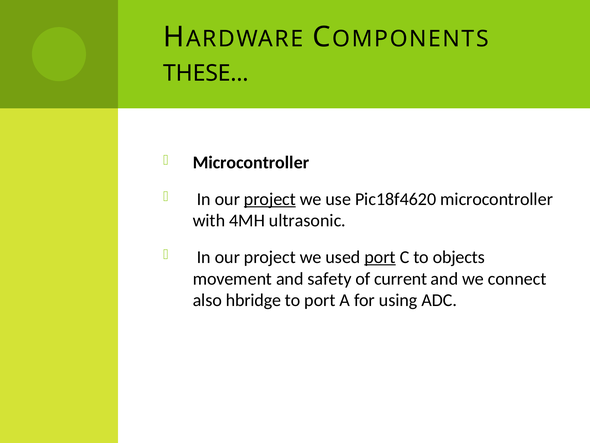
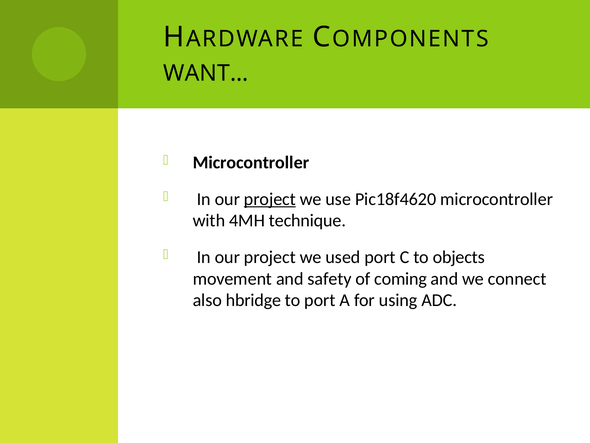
THESE…: THESE… -> WANT…
ultrasonic: ultrasonic -> technique
port at (380, 257) underline: present -> none
current: current -> coming
